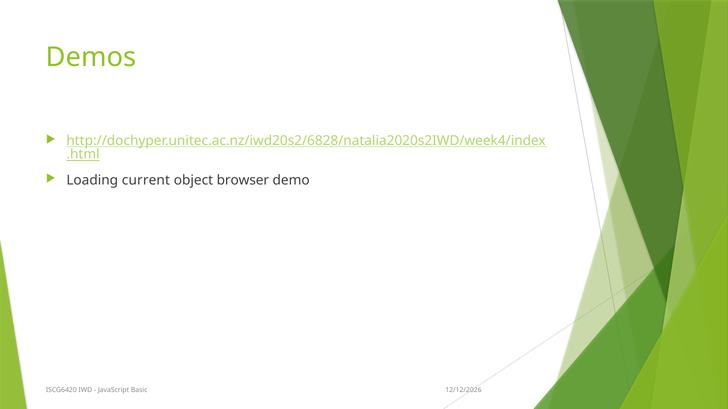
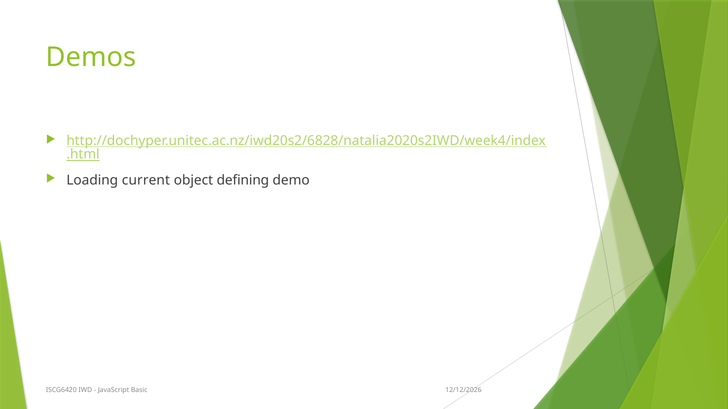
browser: browser -> defining
